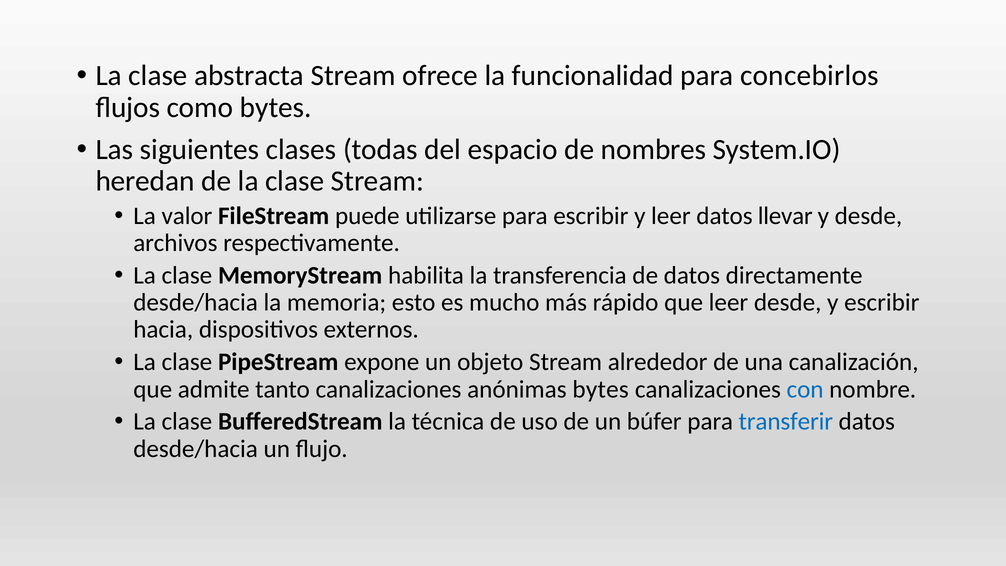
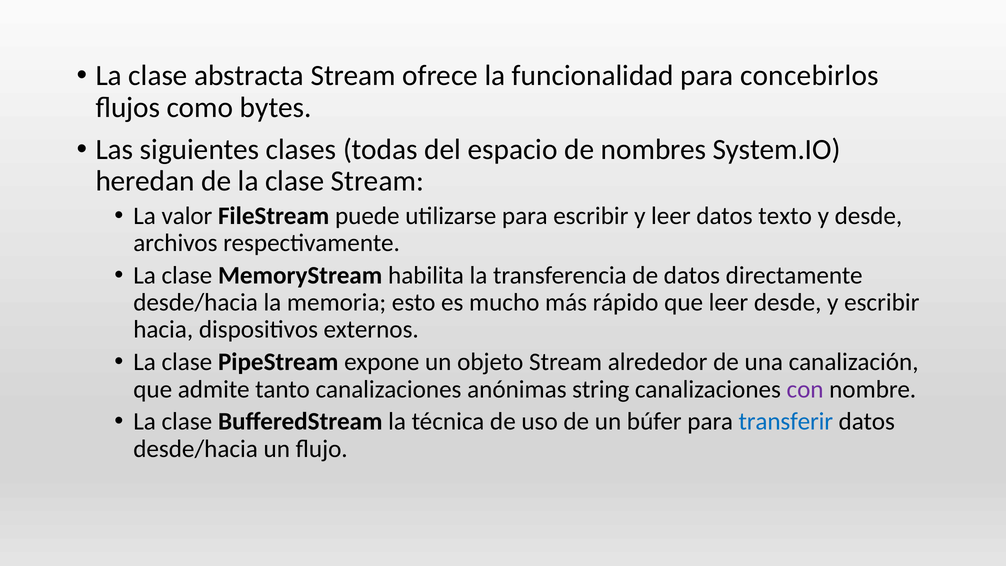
llevar: llevar -> texto
anónimas bytes: bytes -> string
con colour: blue -> purple
